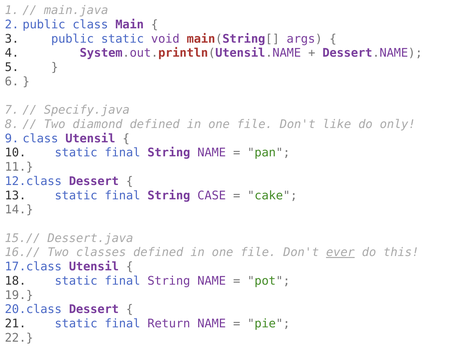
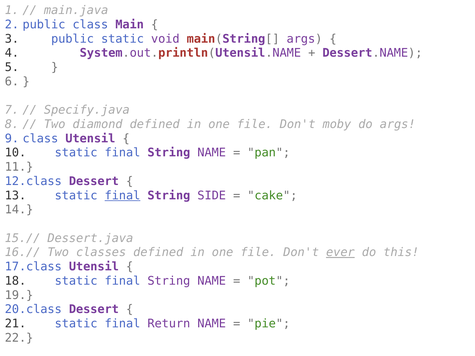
like: like -> moby
do only: only -> args
final at (122, 196) underline: none -> present
CASE: CASE -> SIDE
